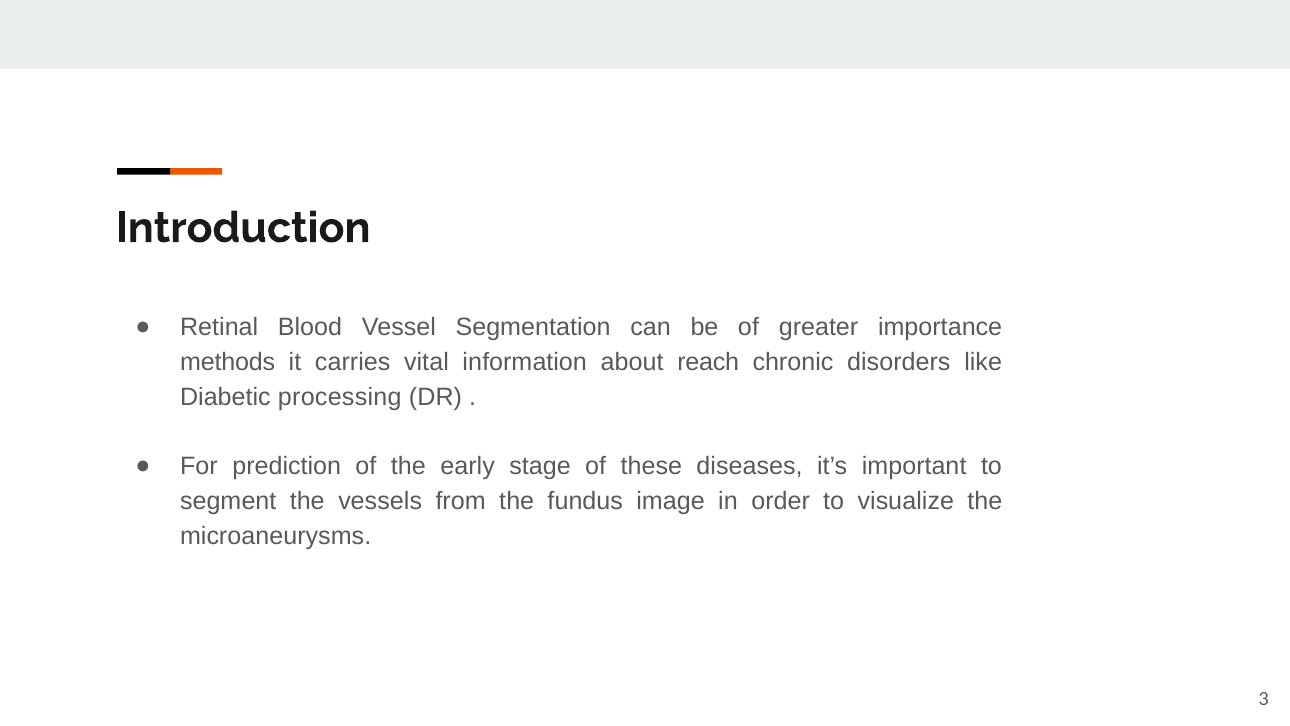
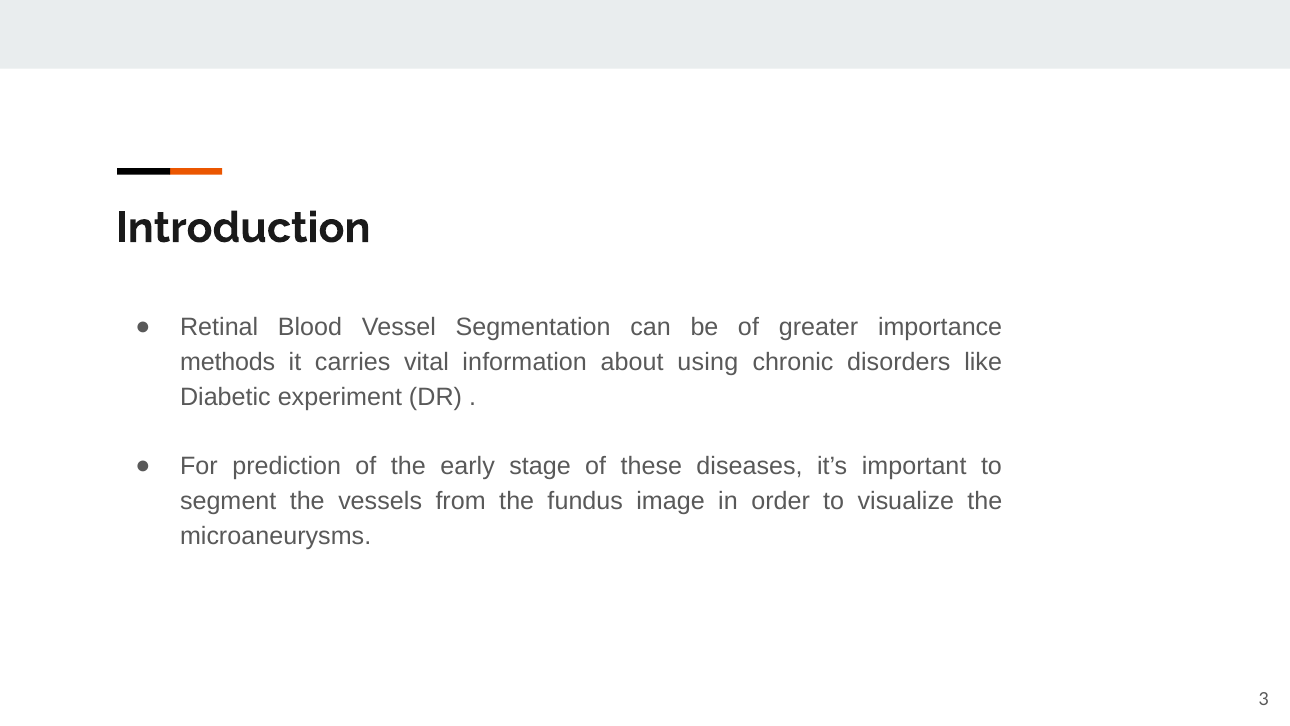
reach: reach -> using
processing: processing -> experiment
